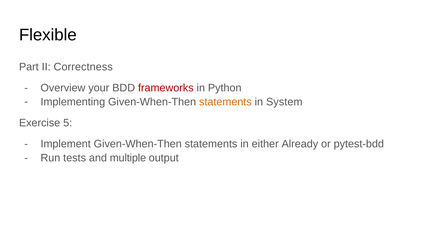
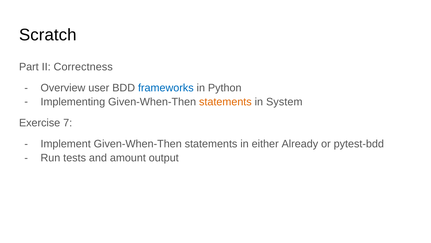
Flexible: Flexible -> Scratch
your: your -> user
frameworks colour: red -> blue
5: 5 -> 7
multiple: multiple -> amount
